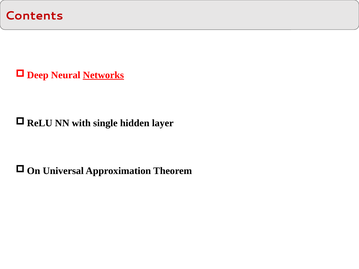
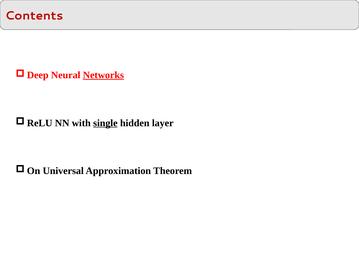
single underline: none -> present
